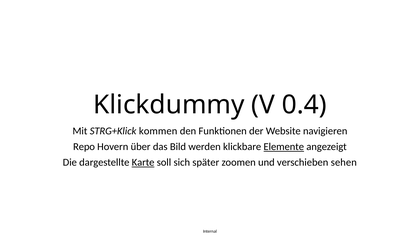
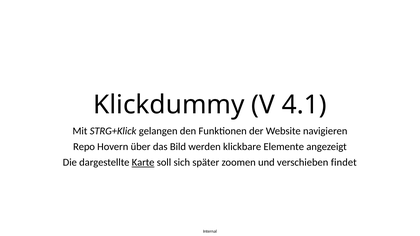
0.4: 0.4 -> 4.1
kommen: kommen -> gelangen
Elemente underline: present -> none
sehen: sehen -> findet
